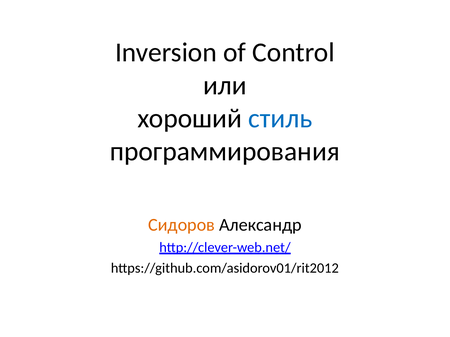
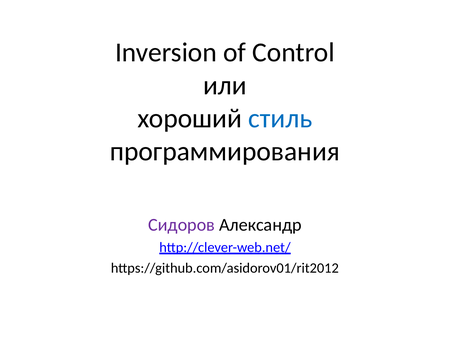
Сидоров colour: orange -> purple
